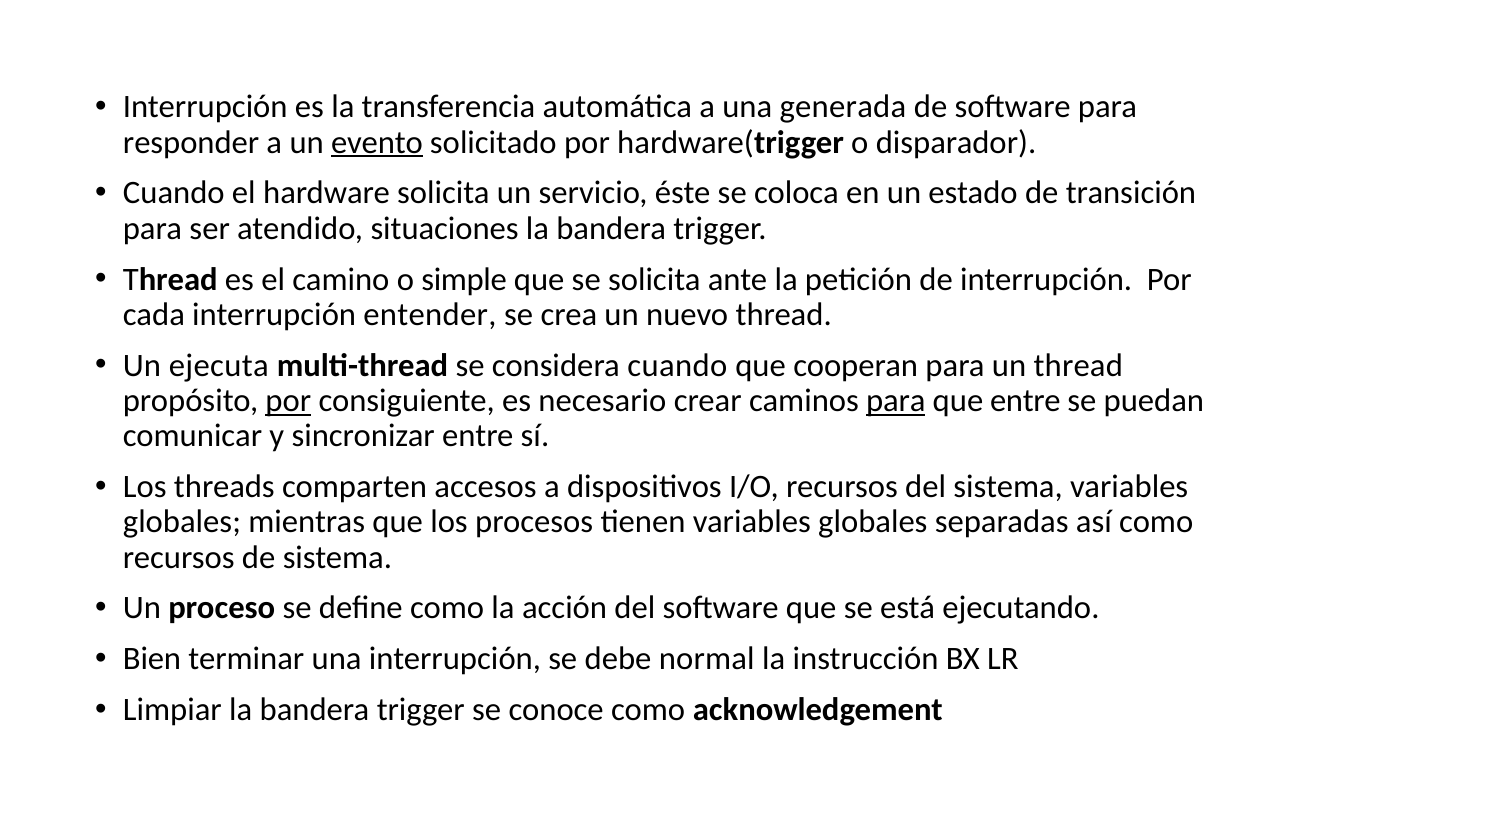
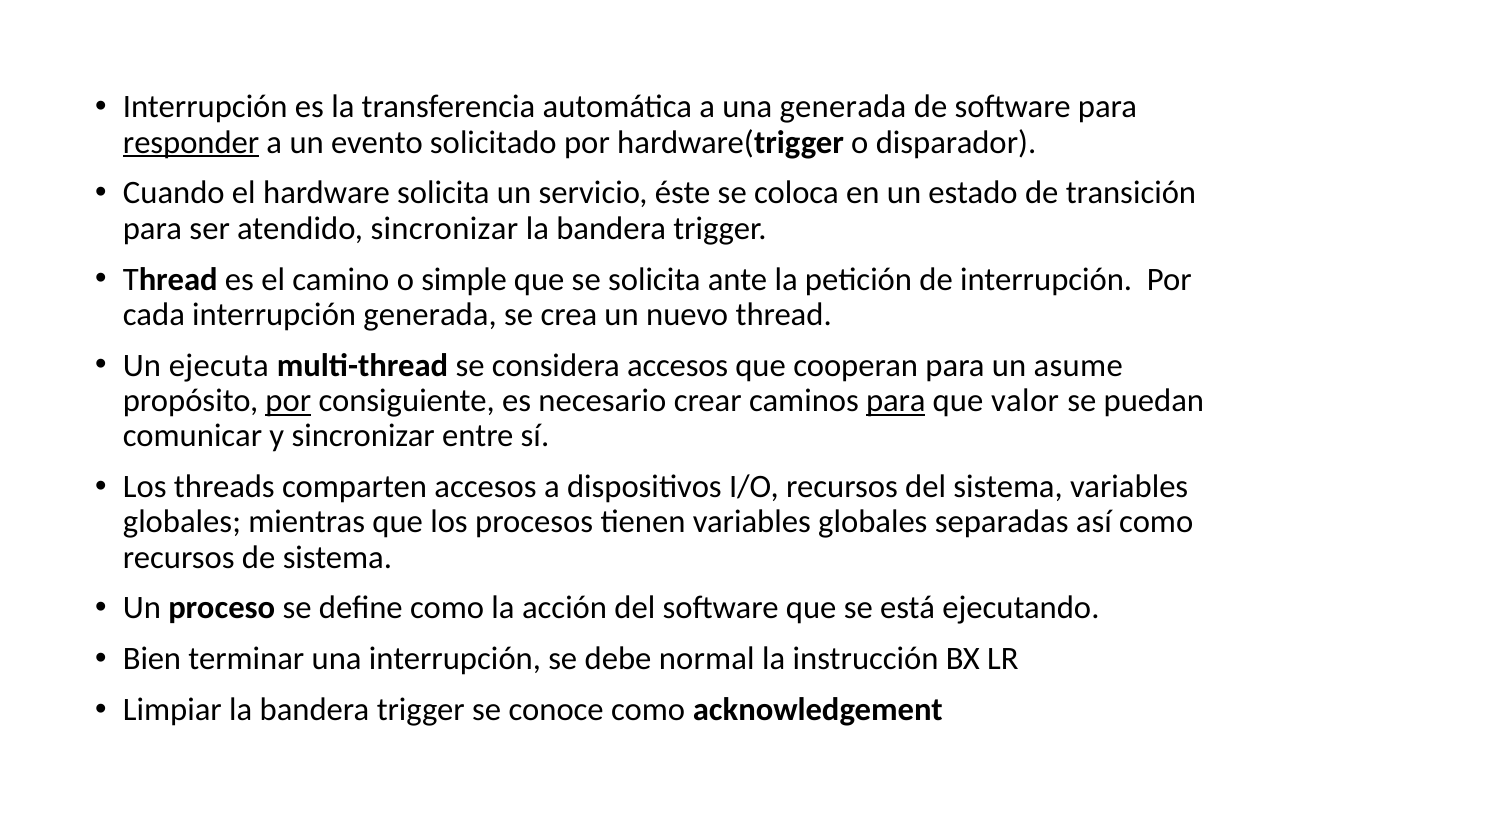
responder underline: none -> present
evento underline: present -> none
atendido situaciones: situaciones -> sincronizar
interrupción entender: entender -> generada
considera cuando: cuando -> accesos
un thread: thread -> asume
que entre: entre -> valor
